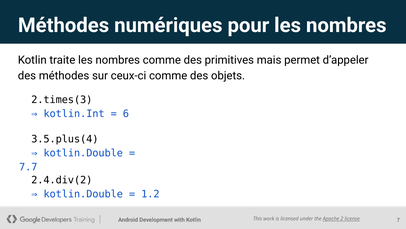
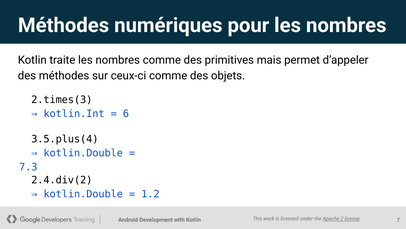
7.7: 7.7 -> 7.3
